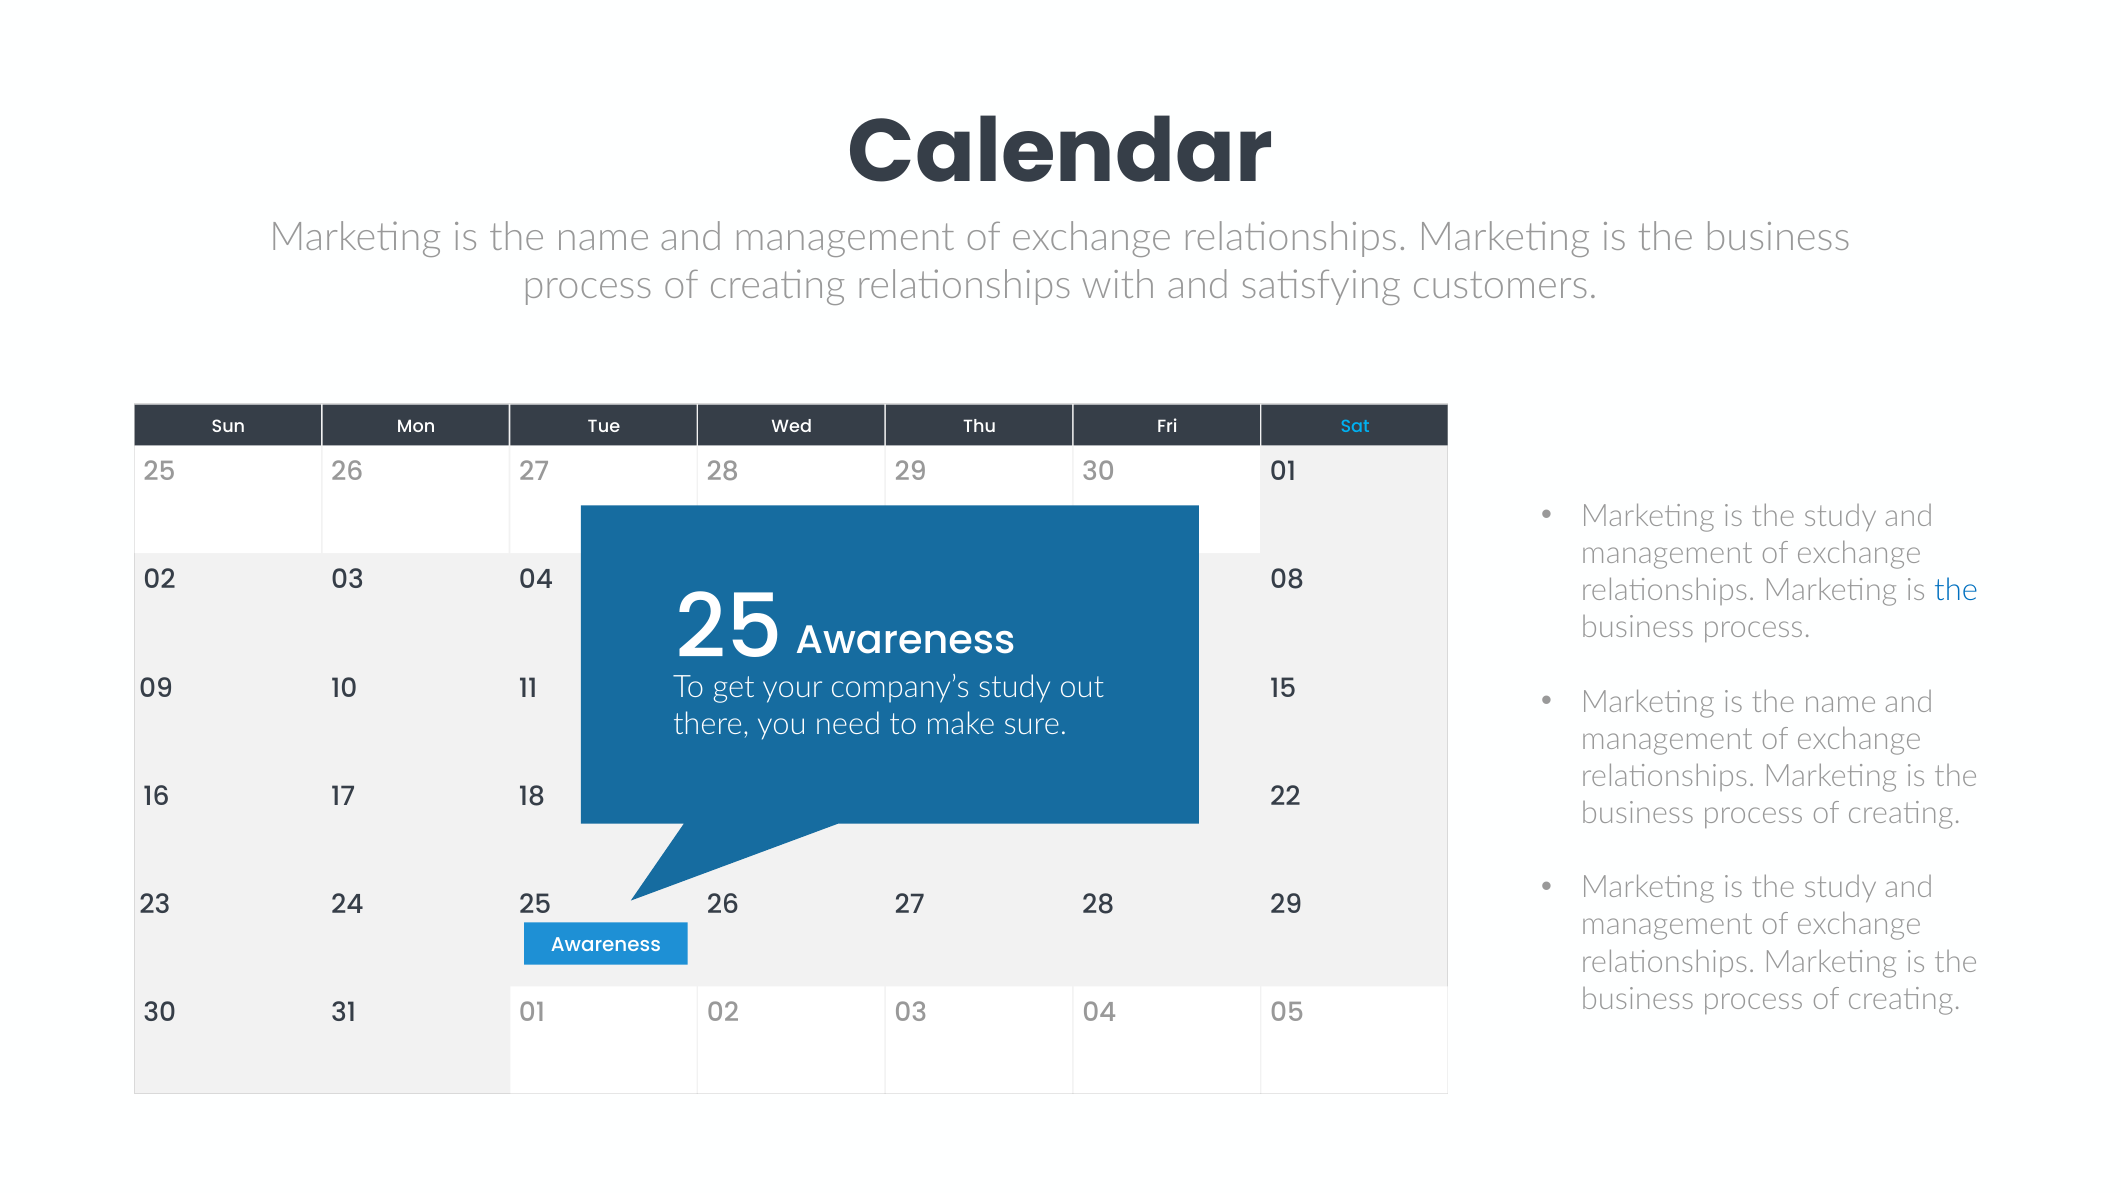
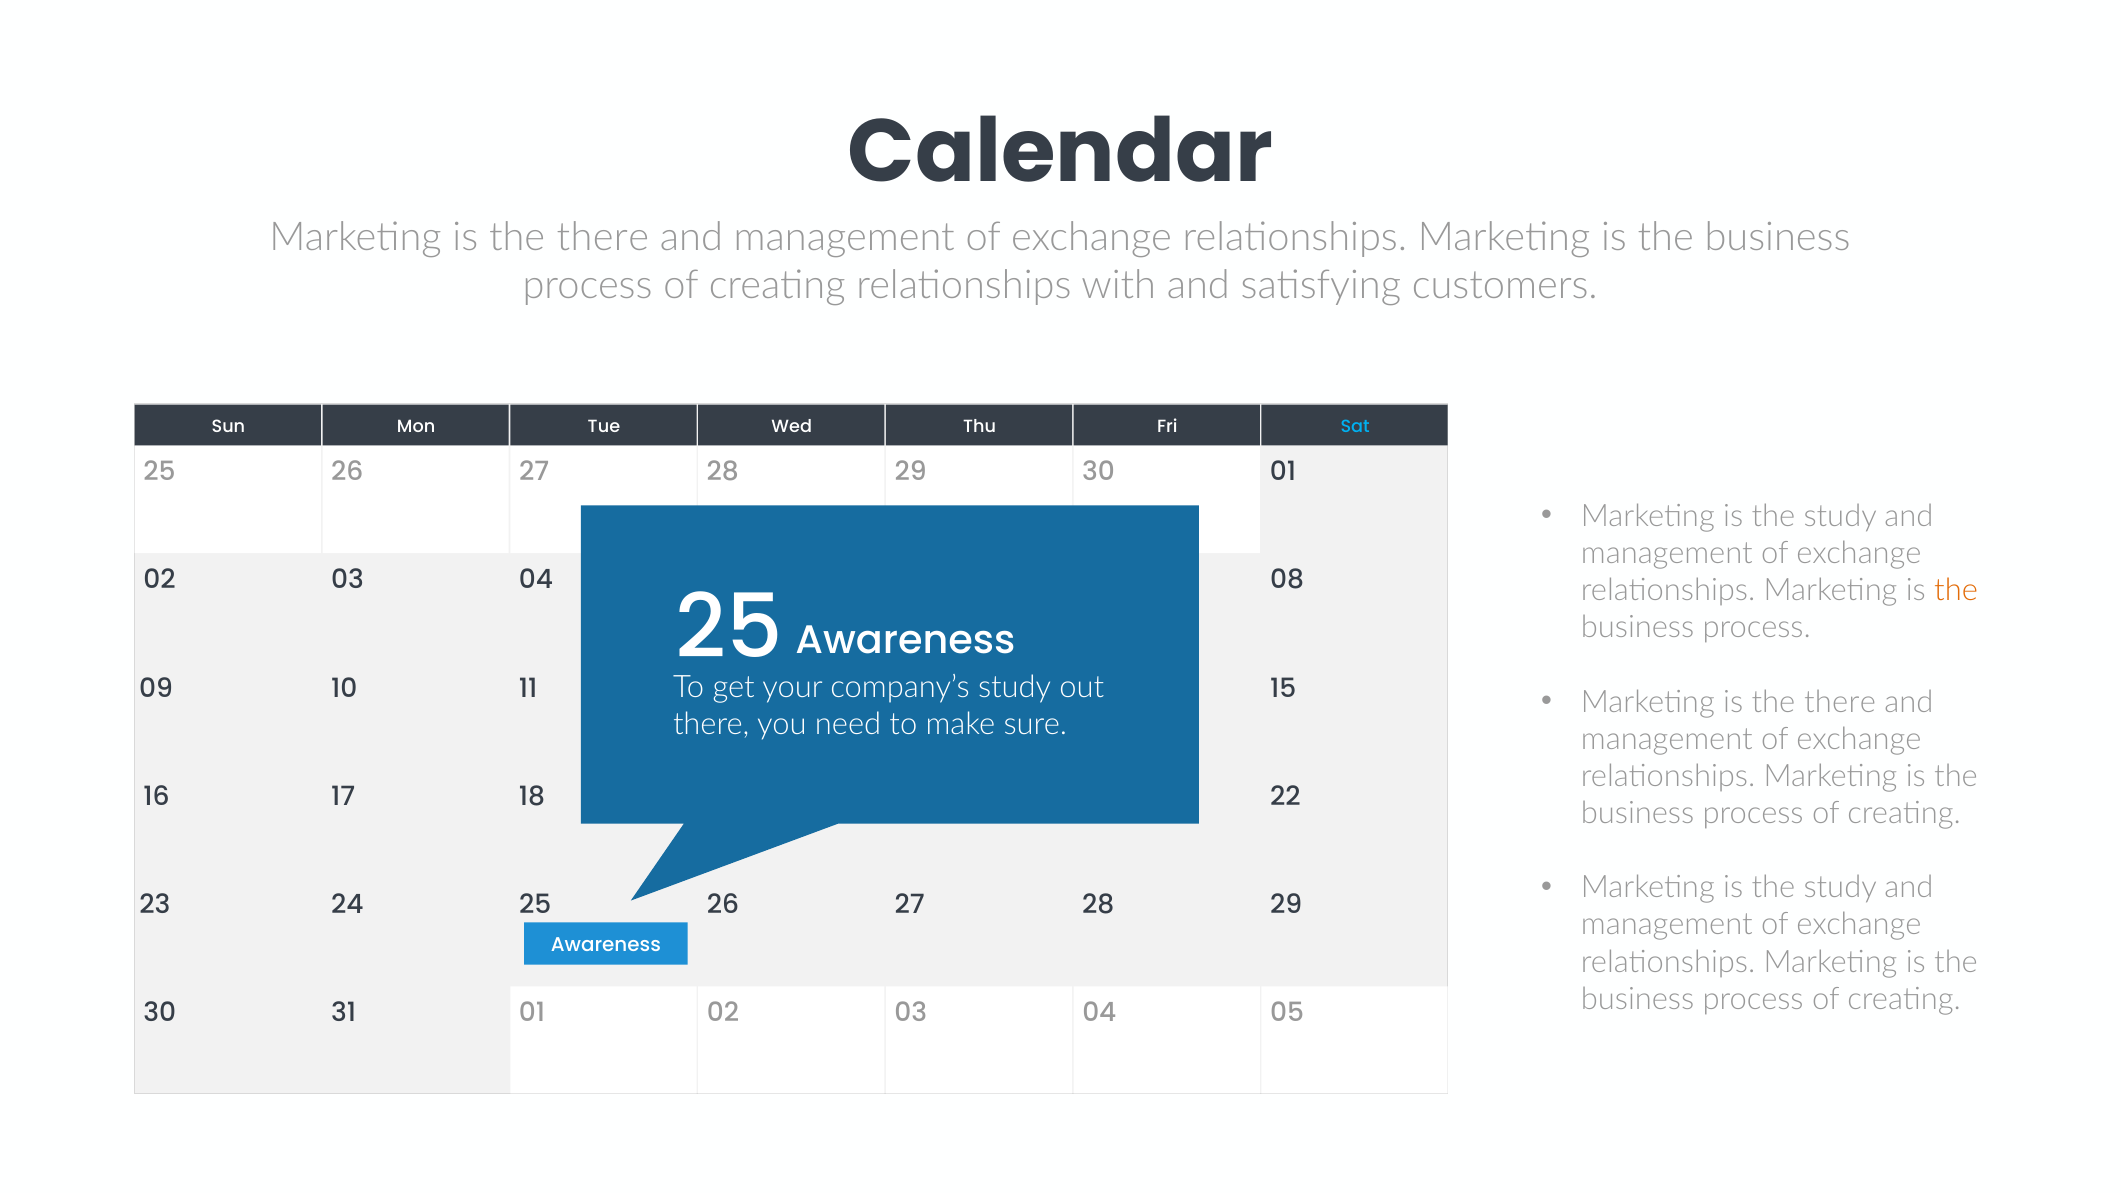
name at (603, 238): name -> there
the at (1956, 591) colour: blue -> orange
name at (1840, 702): name -> there
